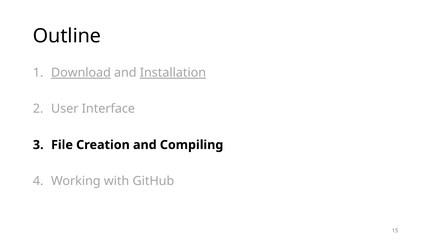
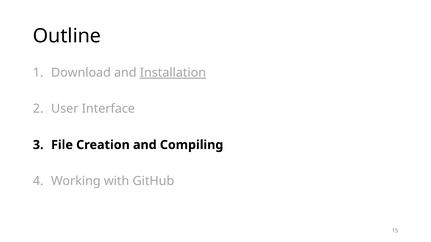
Download underline: present -> none
